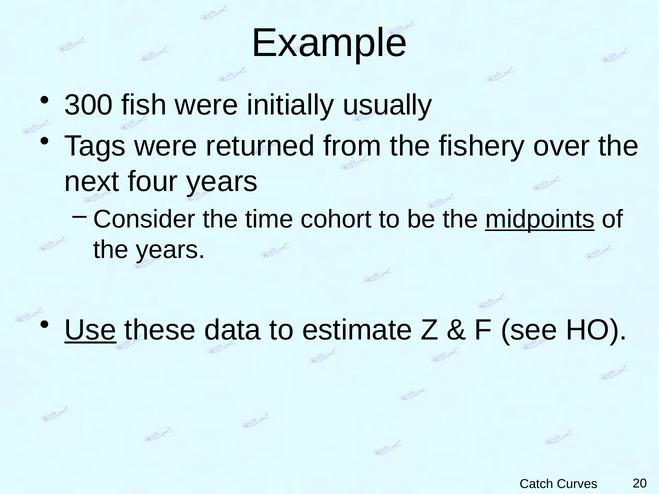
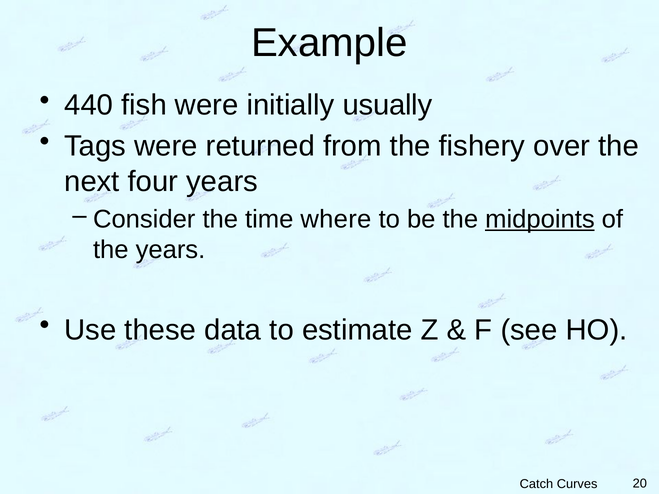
300: 300 -> 440
cohort: cohort -> where
Use underline: present -> none
